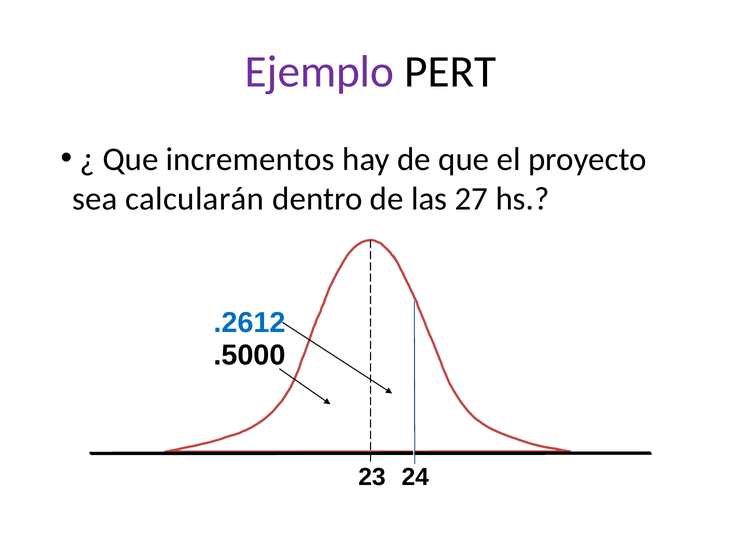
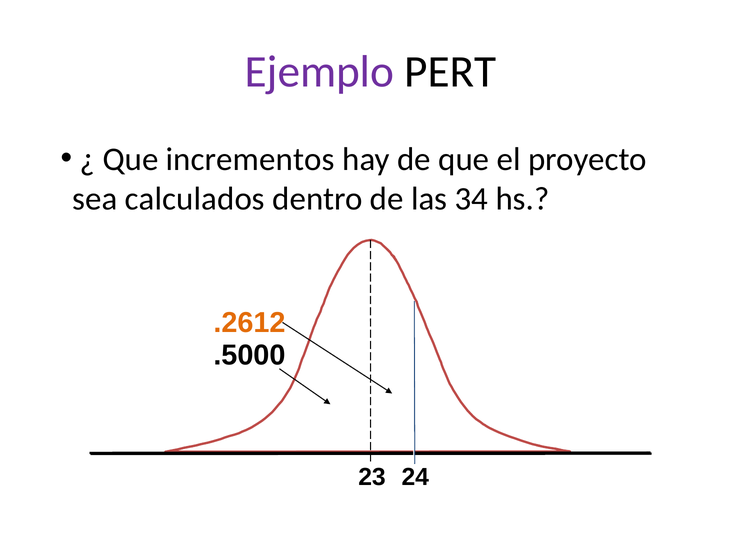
calcularán: calcularán -> calculados
27: 27 -> 34
.2612 colour: blue -> orange
